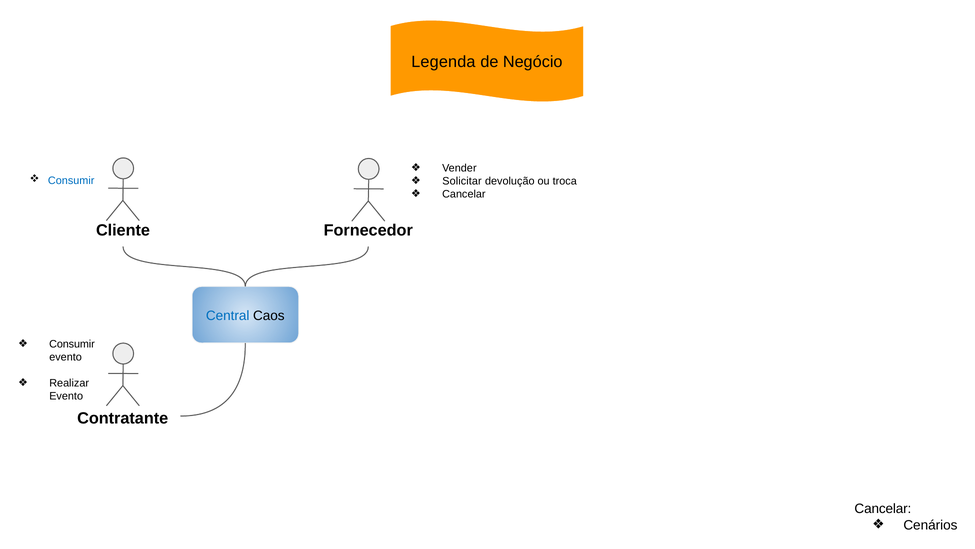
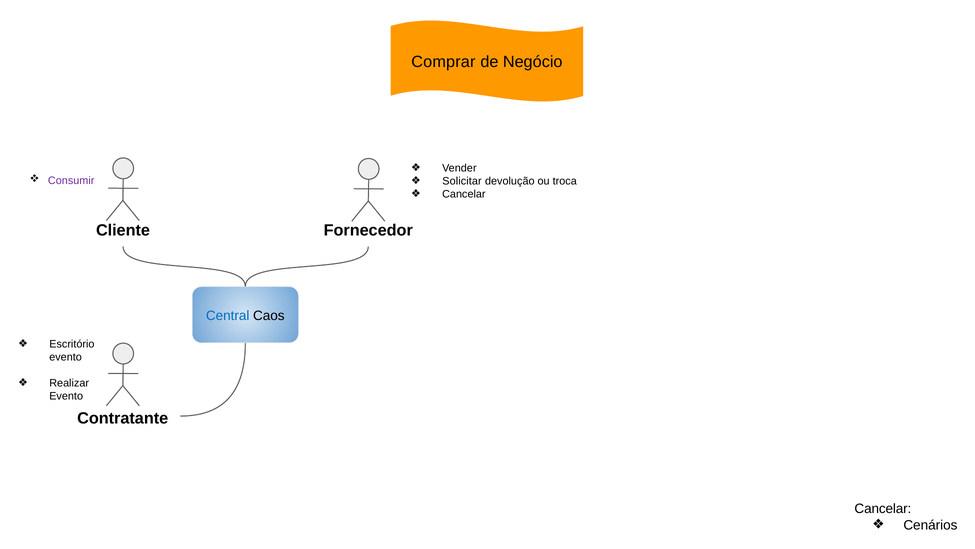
Legenda: Legenda -> Comprar
Consumir at (71, 181) colour: blue -> purple
Consumir at (72, 344): Consumir -> Escritório
